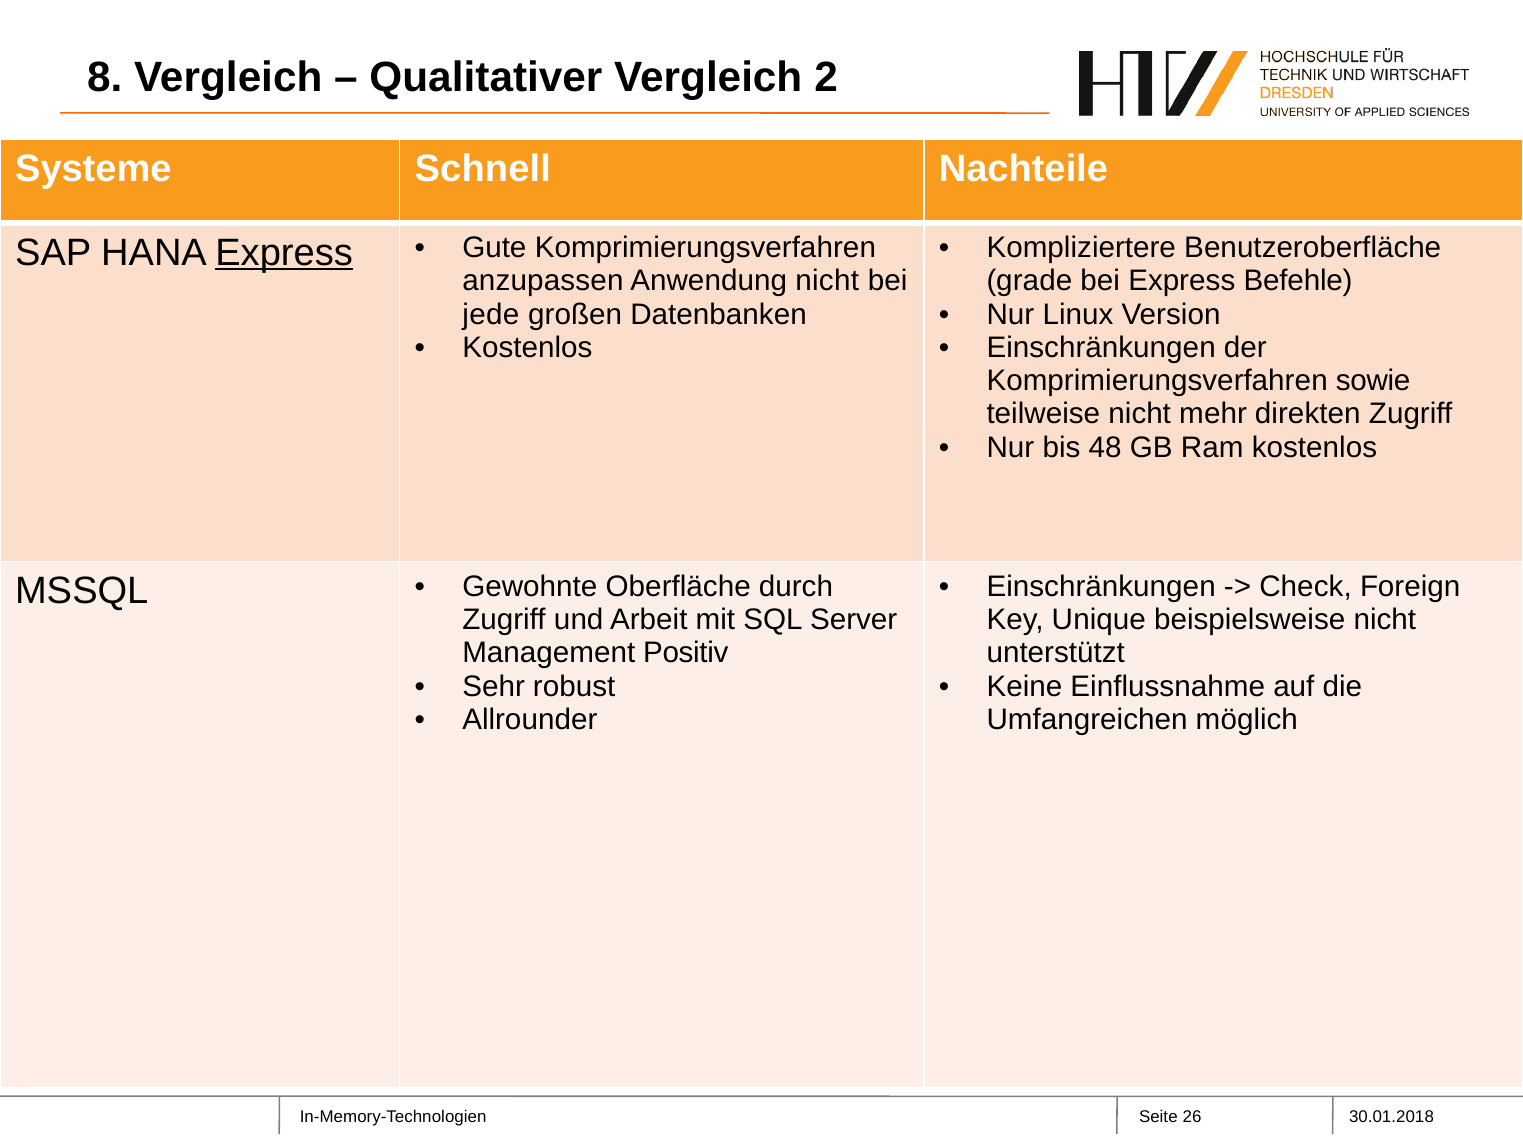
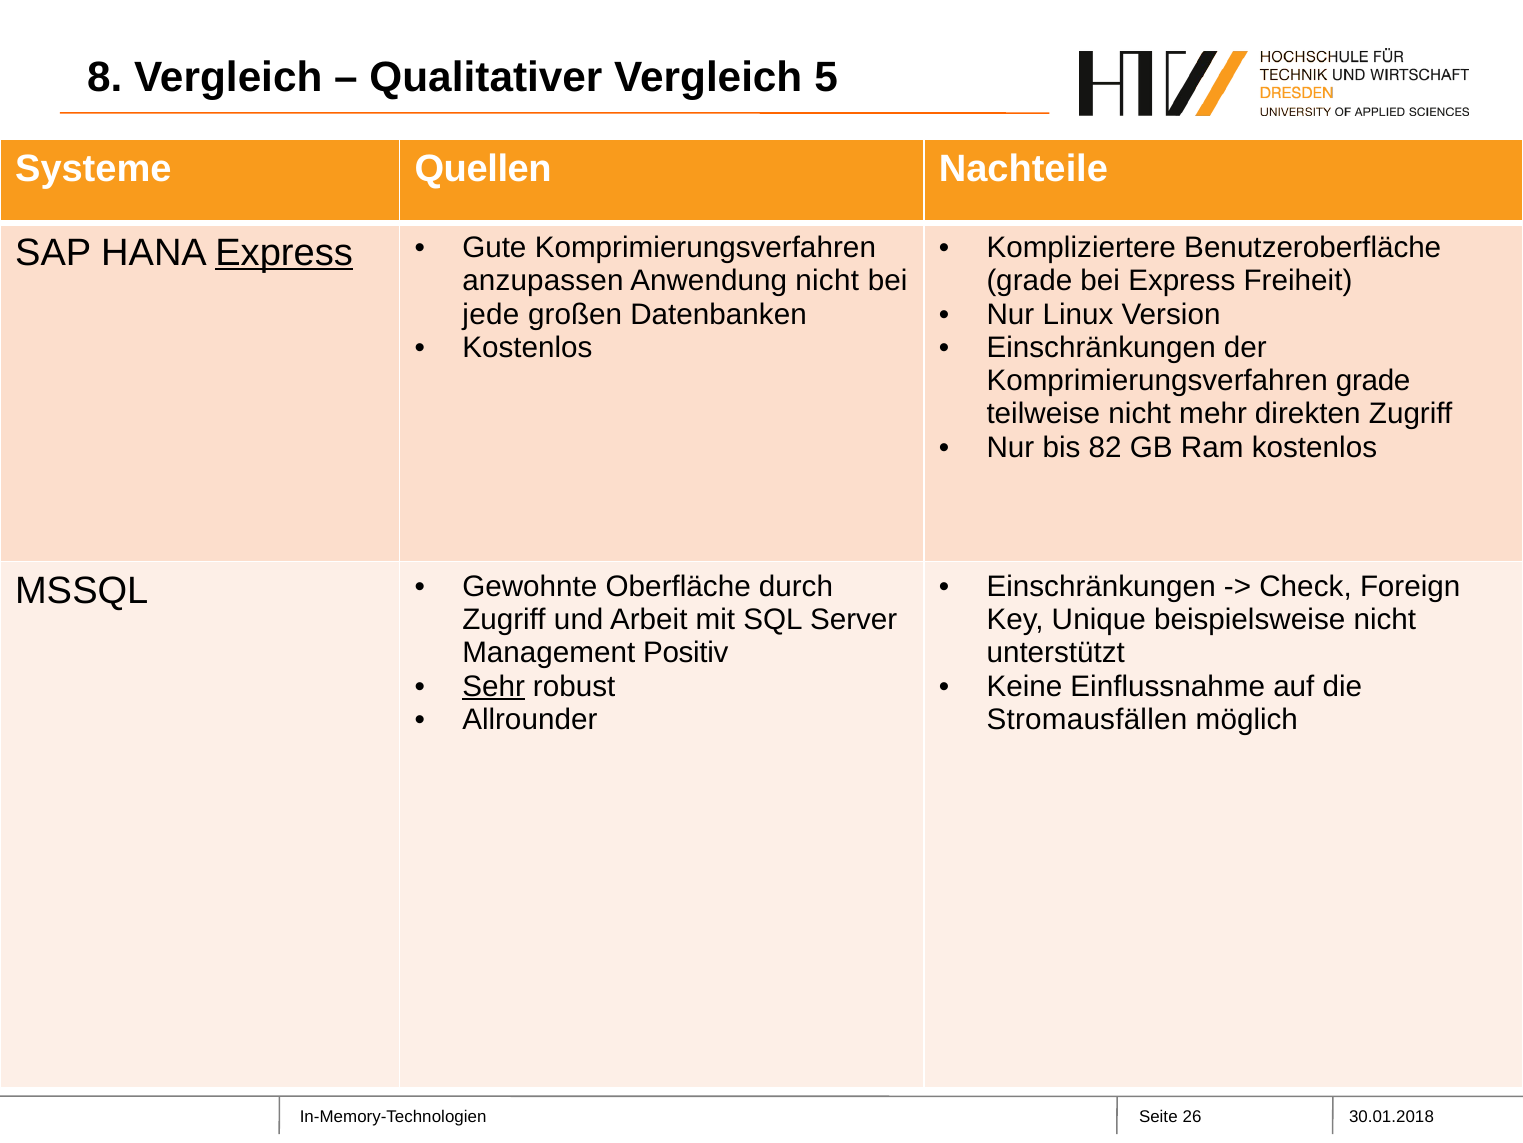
2: 2 -> 5
Schnell: Schnell -> Quellen
Befehle: Befehle -> Freiheit
Komprimierungsverfahren sowie: sowie -> grade
48: 48 -> 82
Sehr underline: none -> present
Umfangreichen: Umfangreichen -> Stromausfällen
